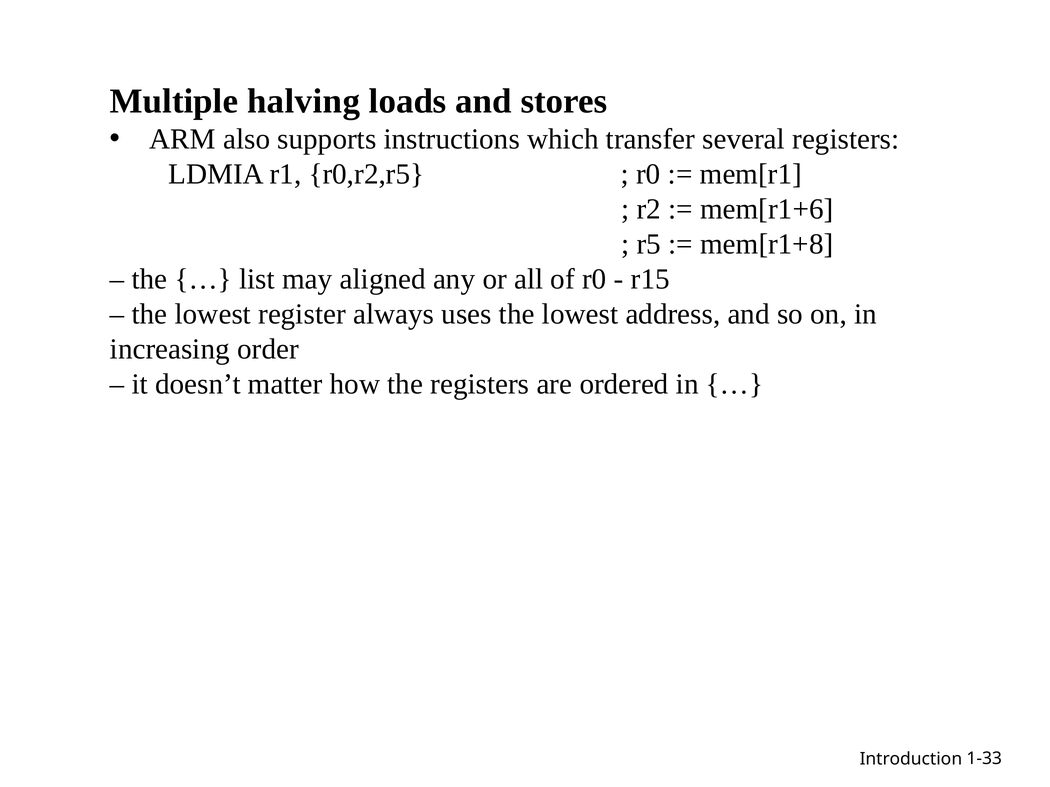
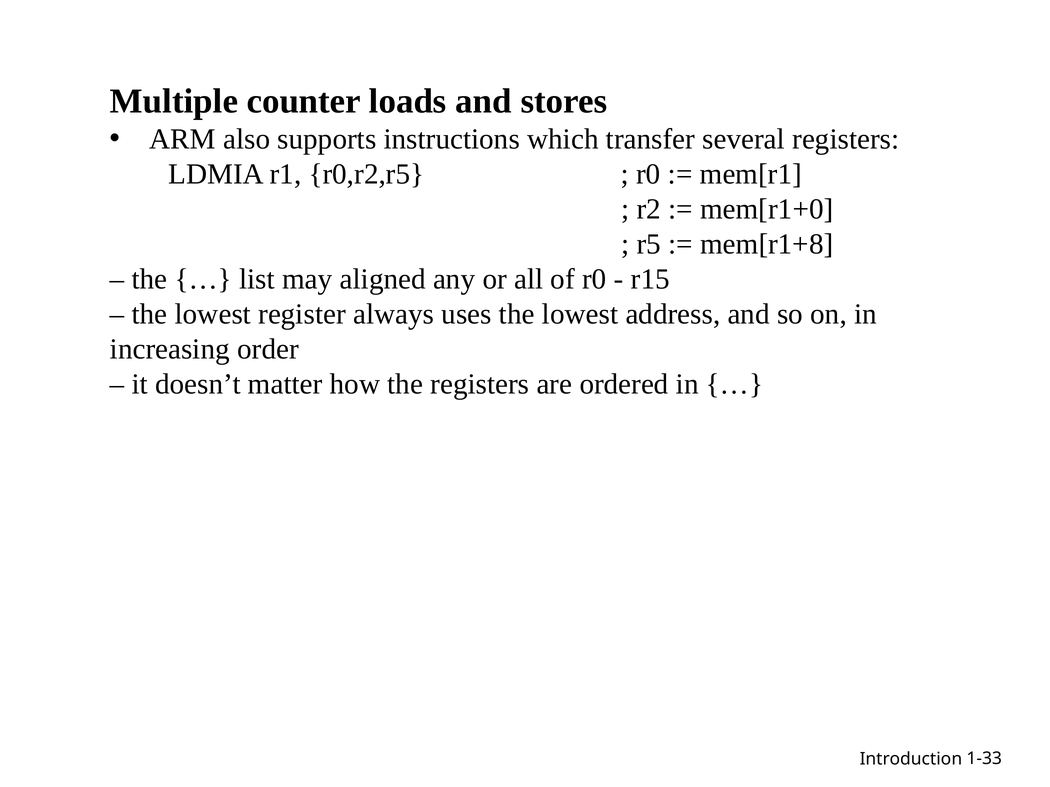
halving: halving -> counter
mem[r1+6: mem[r1+6 -> mem[r1+0
